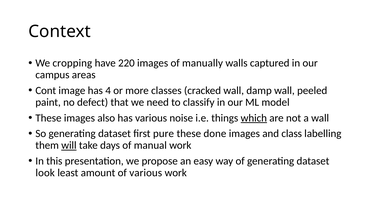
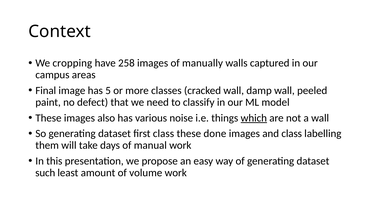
220: 220 -> 258
Cont: Cont -> Final
4: 4 -> 5
first pure: pure -> class
will underline: present -> none
look: look -> such
of various: various -> volume
